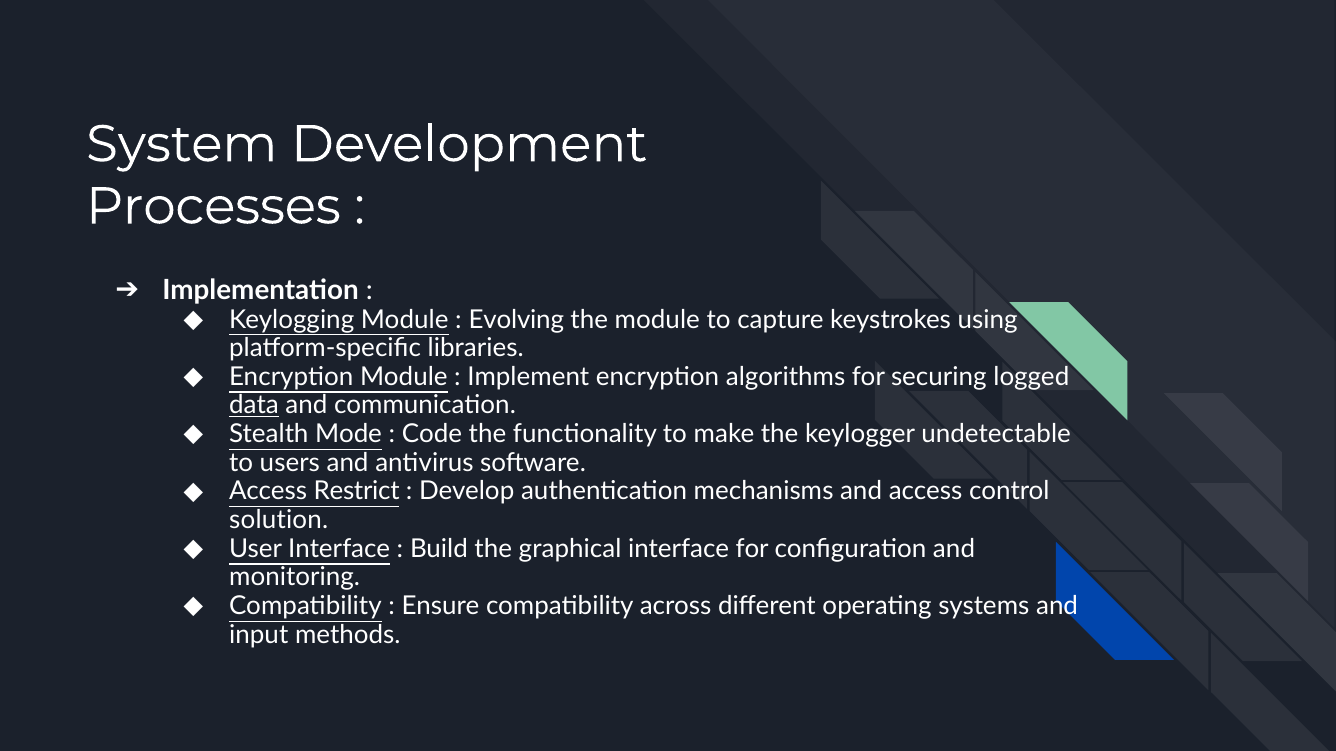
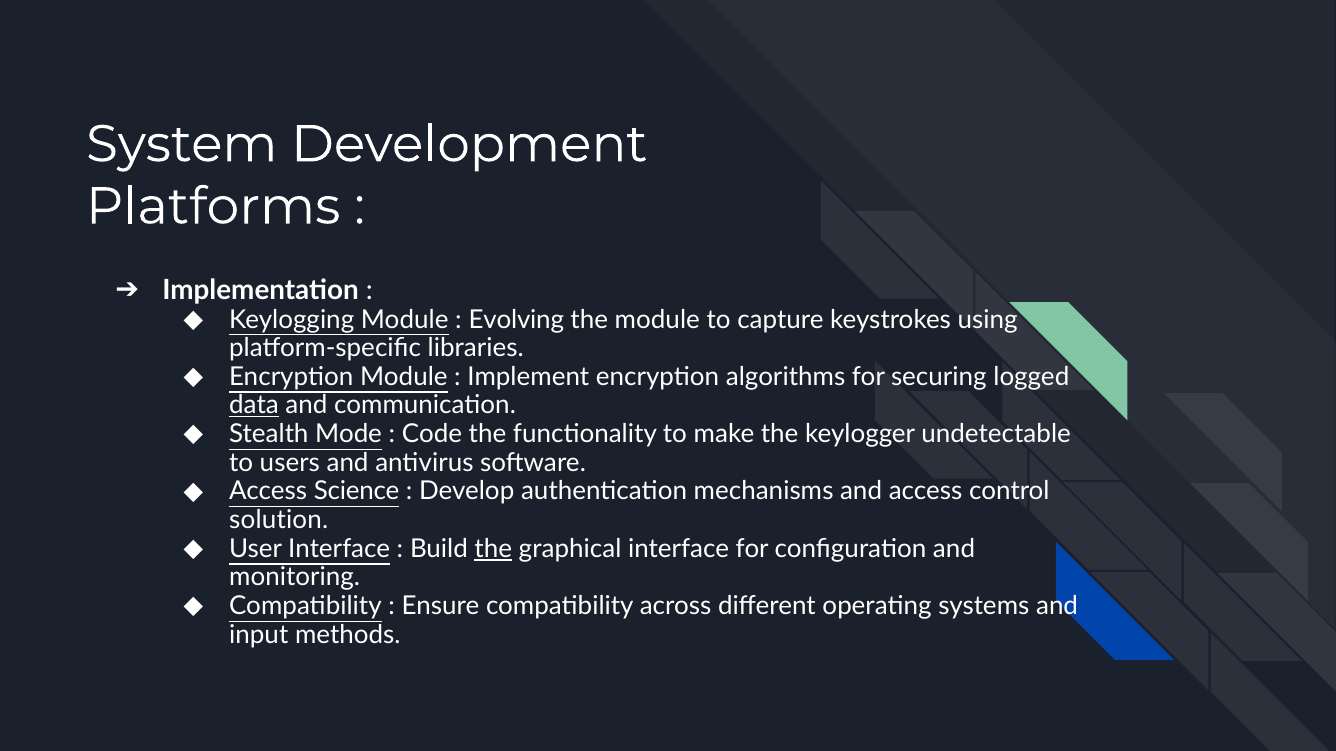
Processes: Processes -> Platforms
Restrict: Restrict -> Science
the at (493, 549) underline: none -> present
